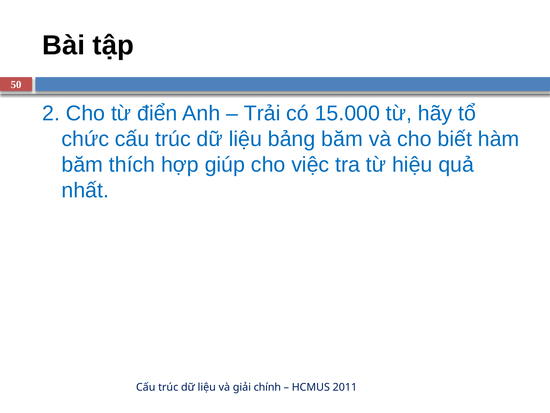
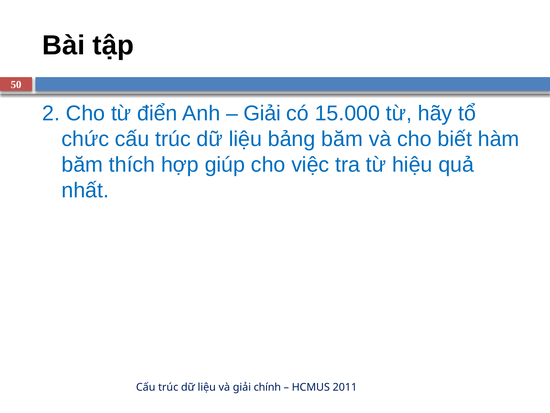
Trải at (262, 113): Trải -> Giải
